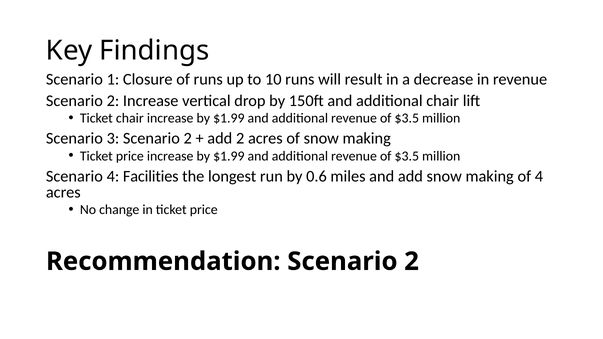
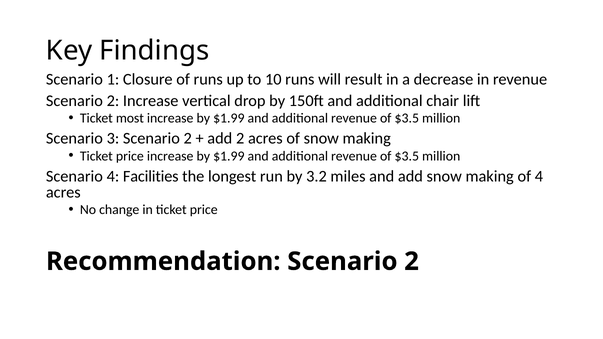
Ticket chair: chair -> most
0.6: 0.6 -> 3.2
